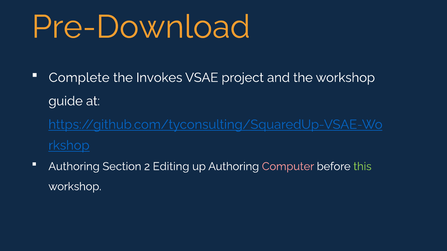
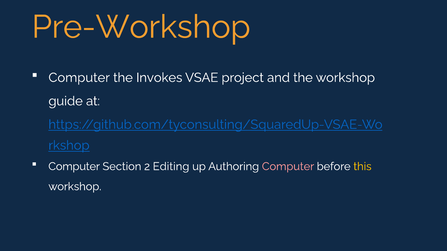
Pre-Download: Pre-Download -> Pre-Workshop
Complete at (79, 78): Complete -> Computer
Authoring at (74, 167): Authoring -> Computer
this colour: light green -> yellow
